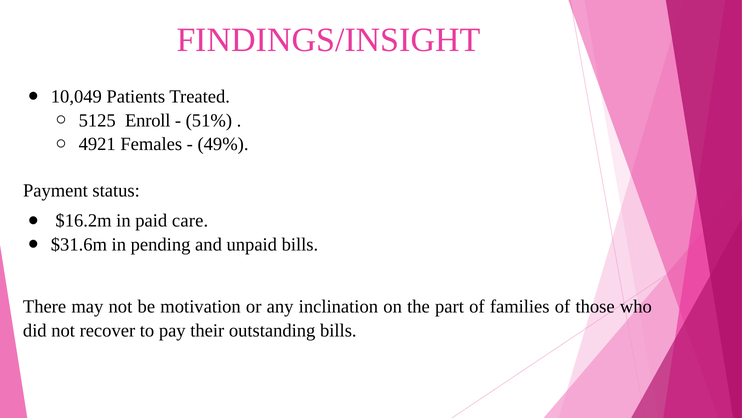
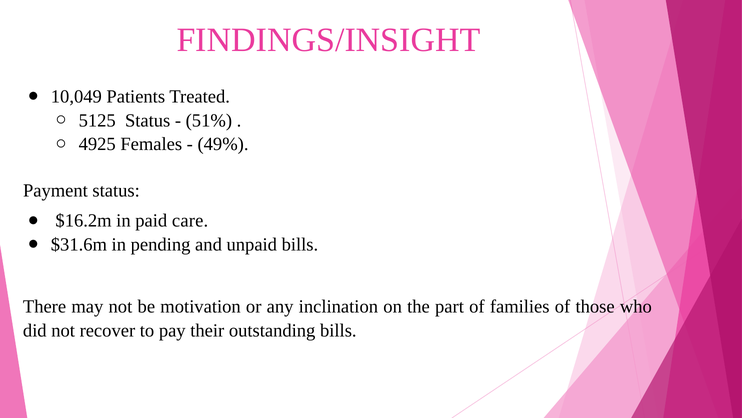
5125 Enroll: Enroll -> Status
4921: 4921 -> 4925
